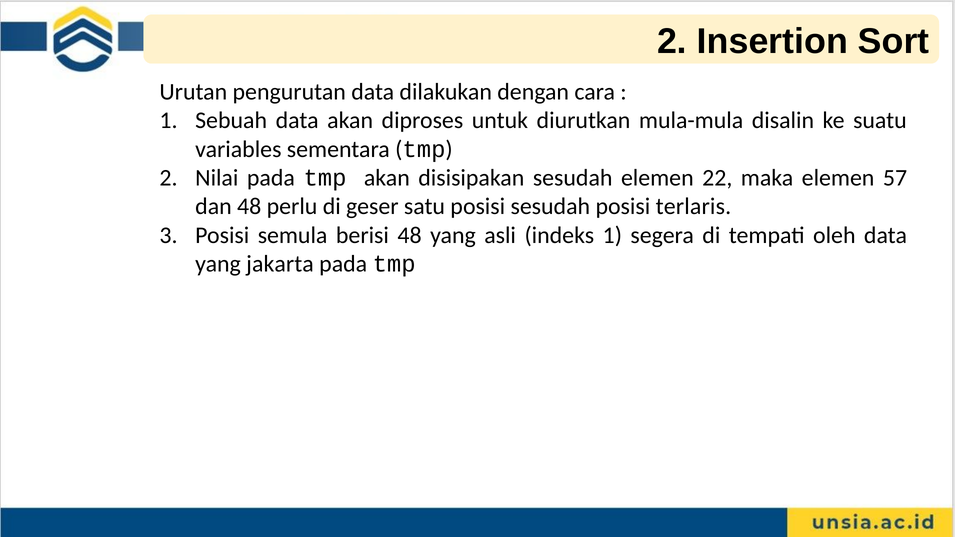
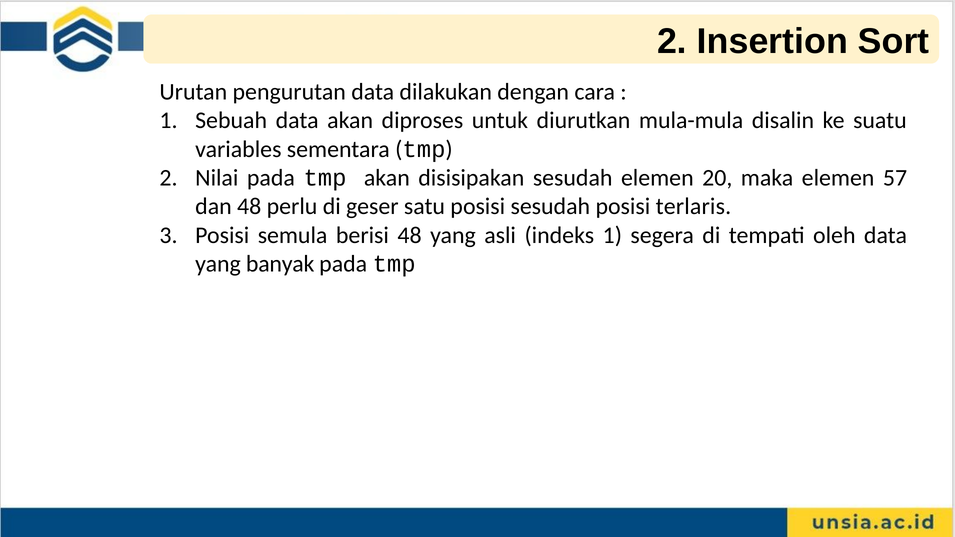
22: 22 -> 20
jakarta: jakarta -> banyak
